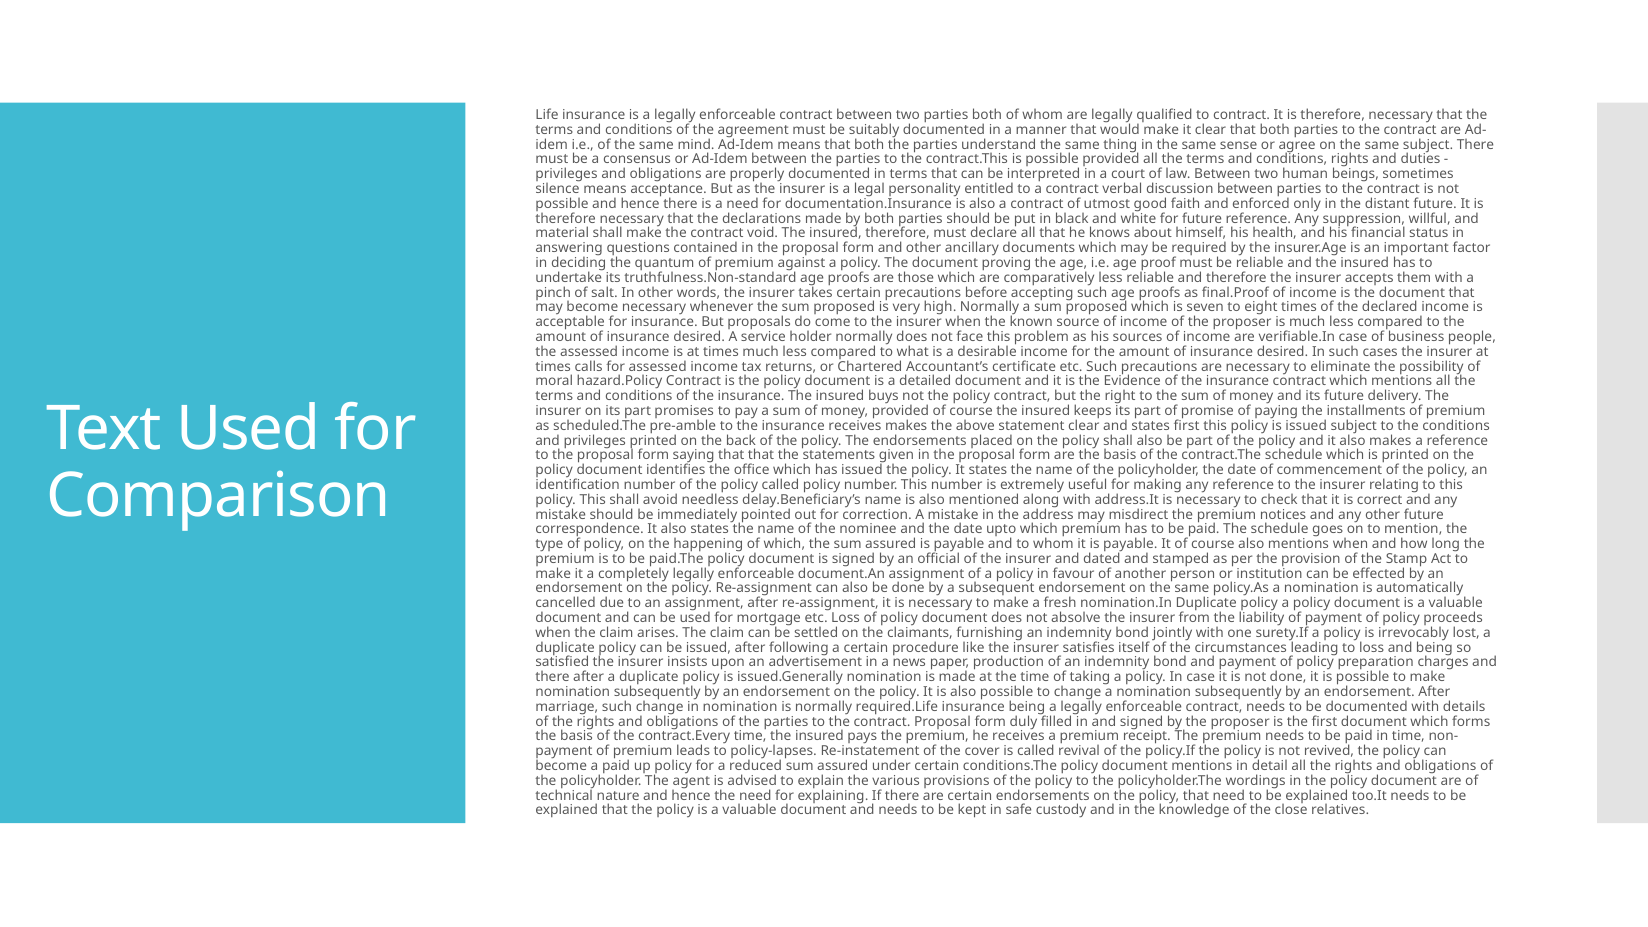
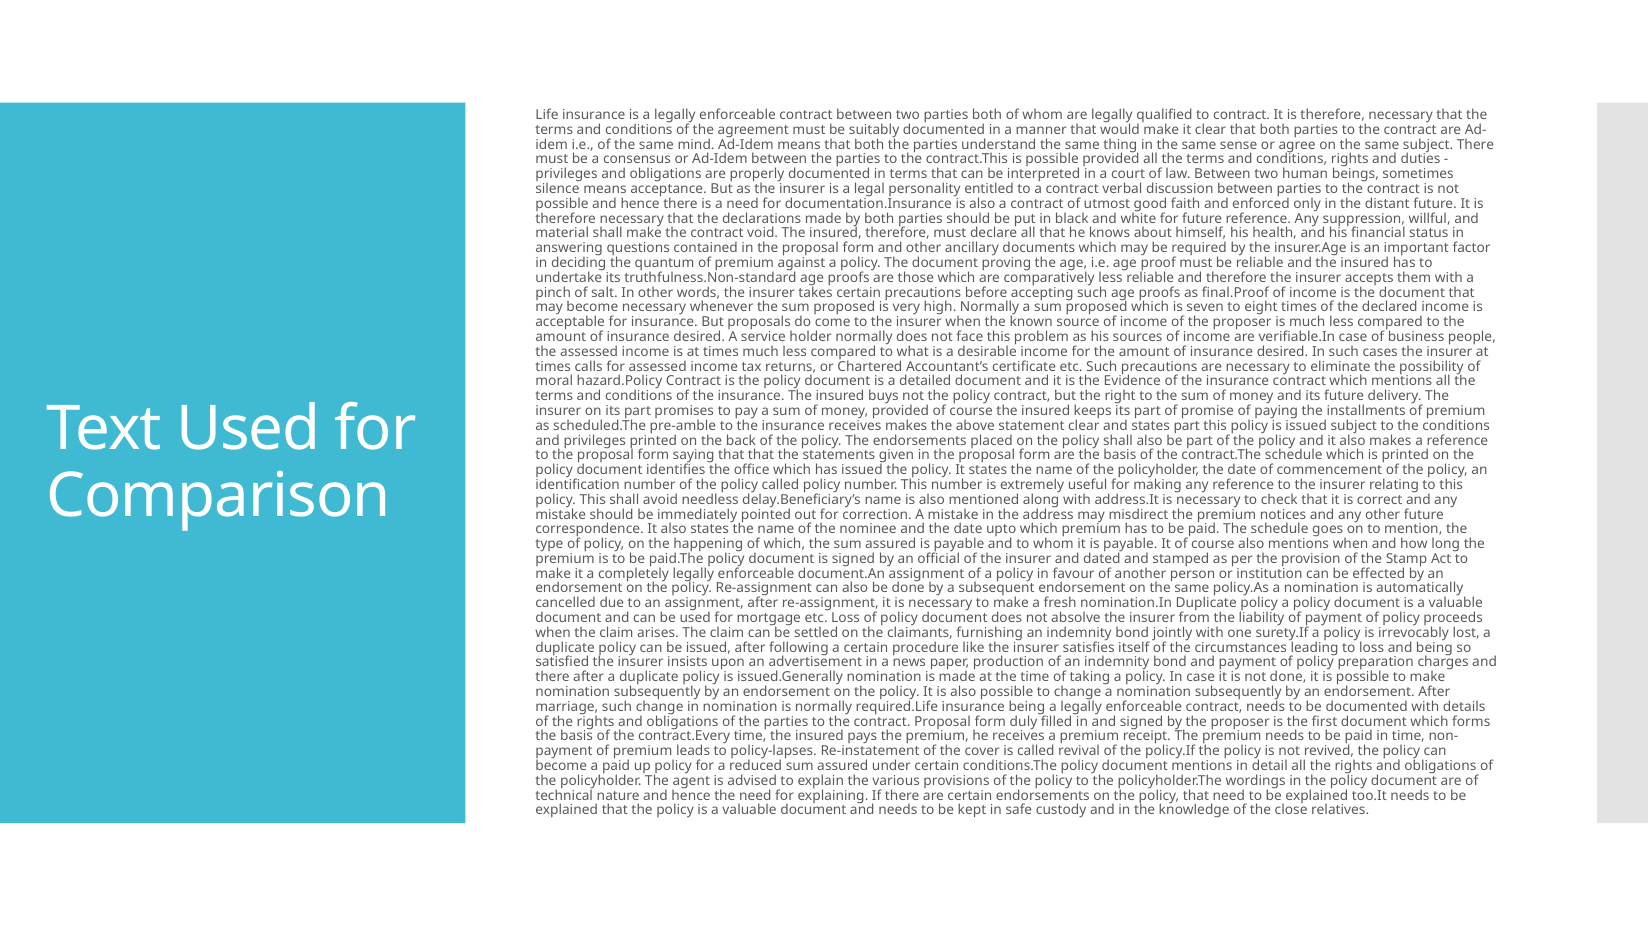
states first: first -> part
